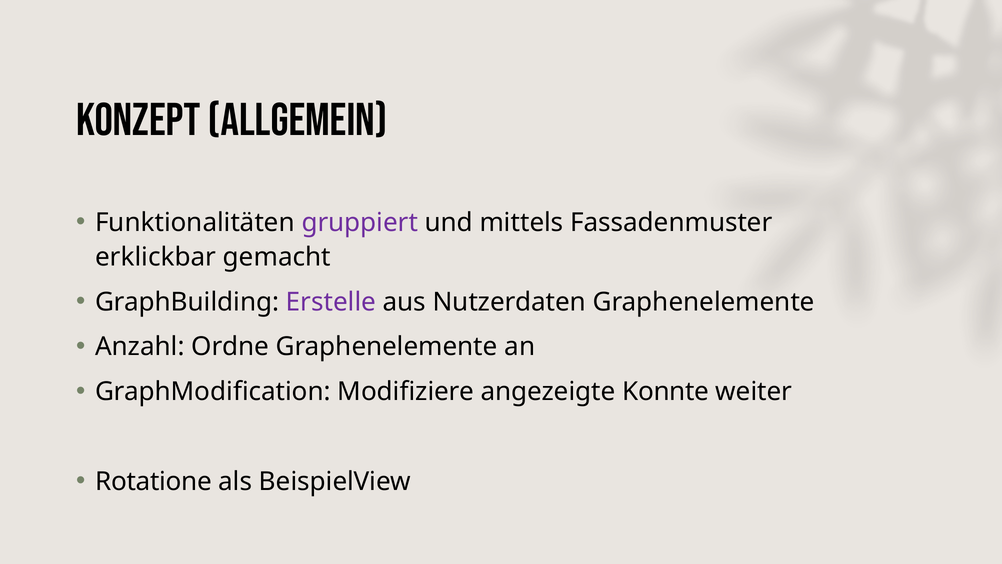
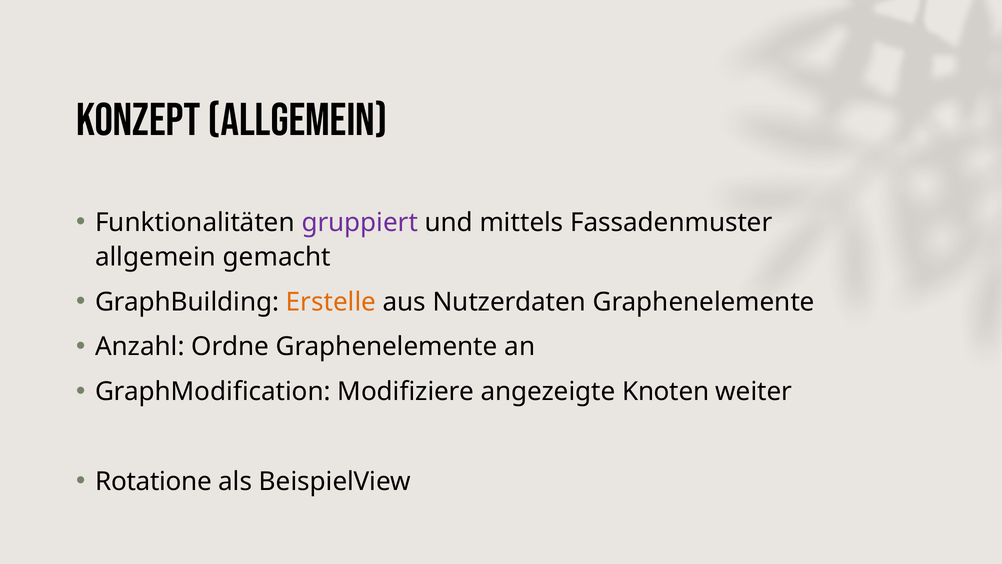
erklickbar at (156, 257): erklickbar -> allgemein
Erstelle colour: purple -> orange
Konnte: Konnte -> Knoten
